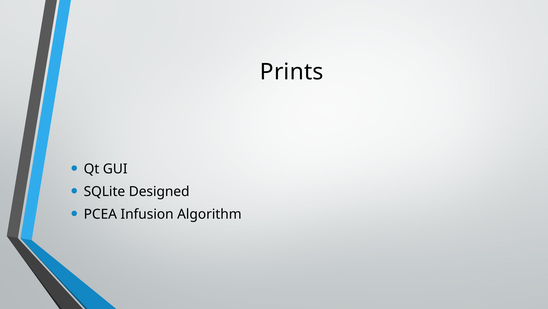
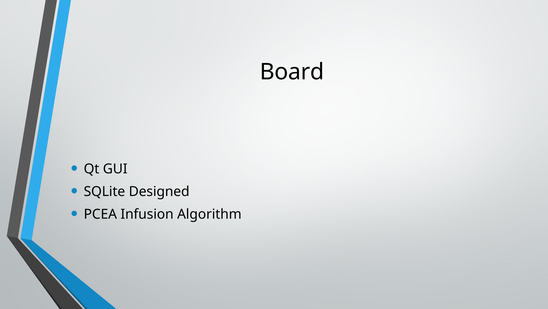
Prints: Prints -> Board
